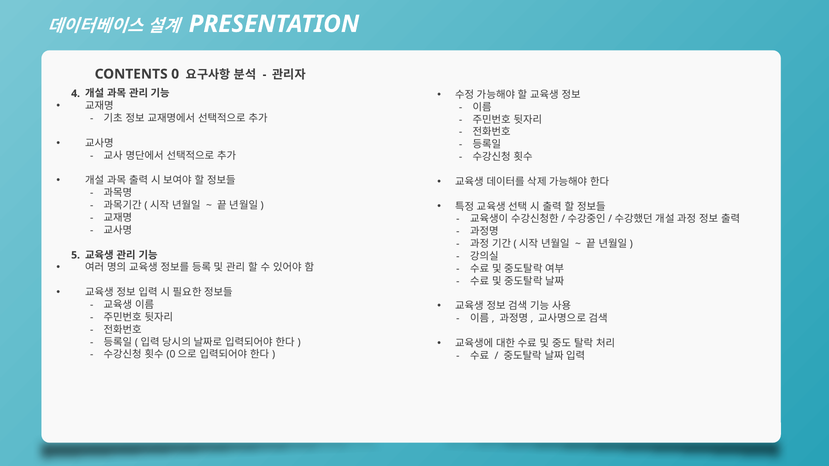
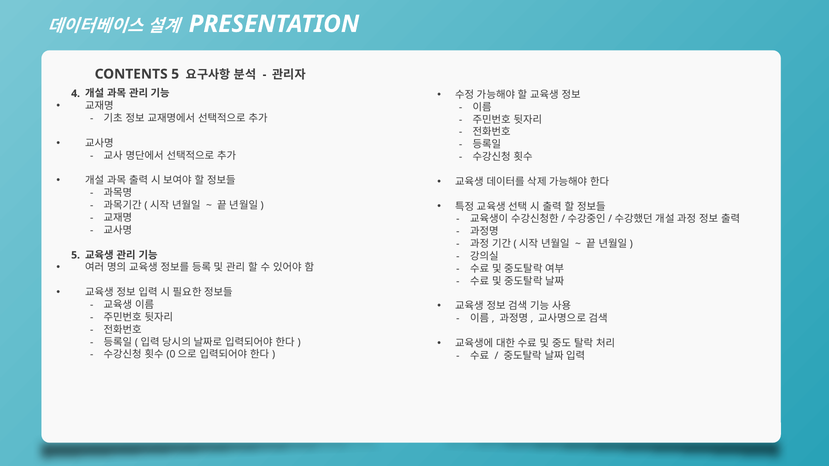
CONTENTS 0: 0 -> 5
